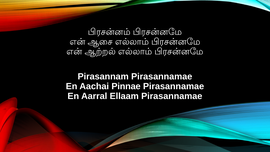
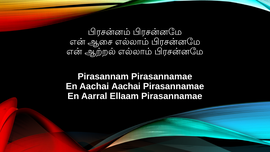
Aachai Pinnae: Pinnae -> Aachai
